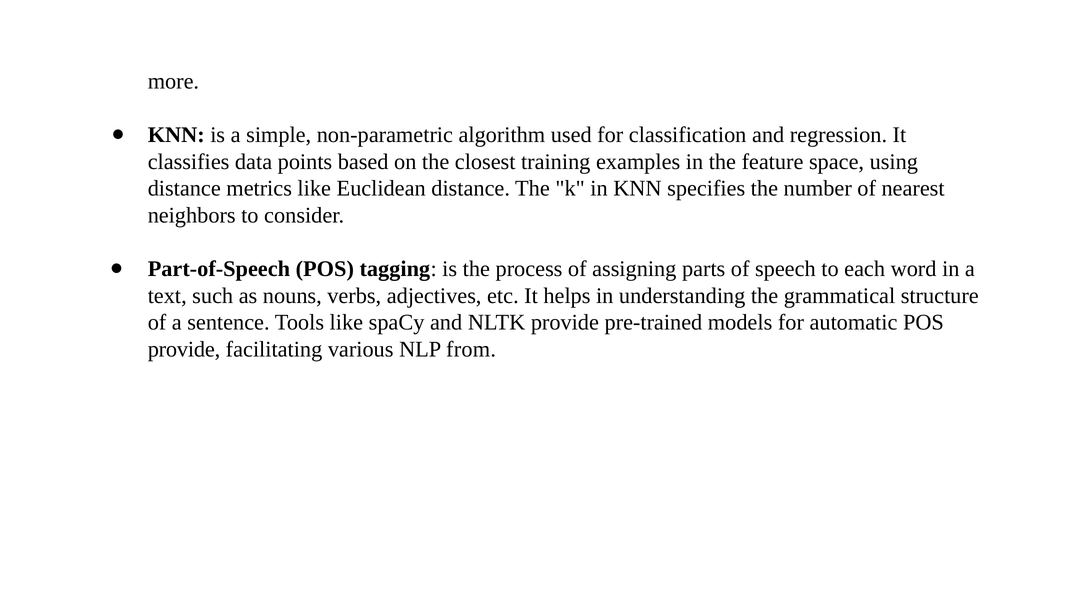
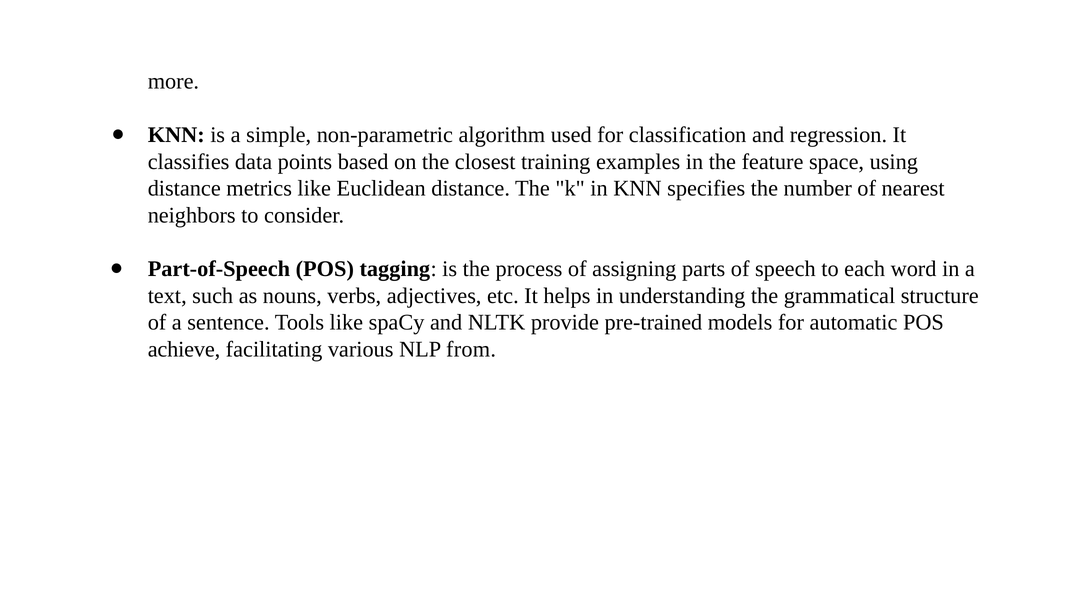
provide at (184, 349): provide -> achieve
